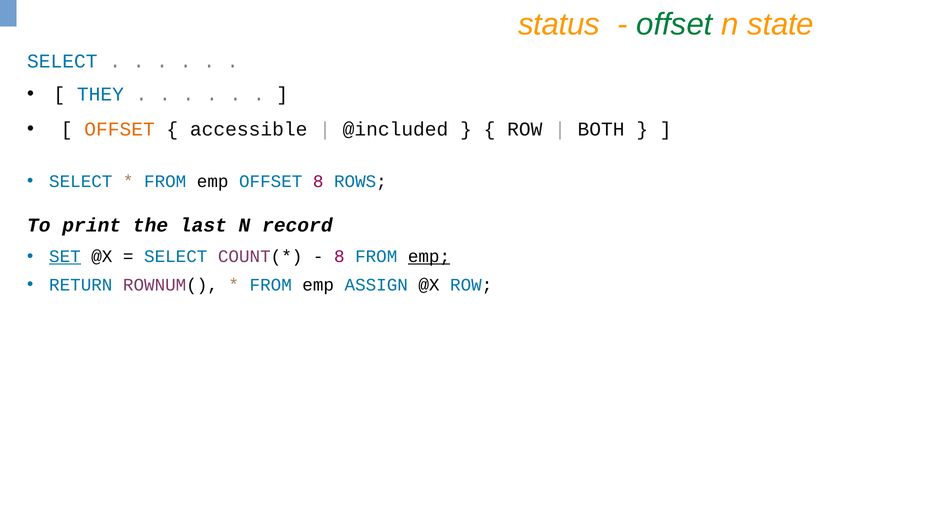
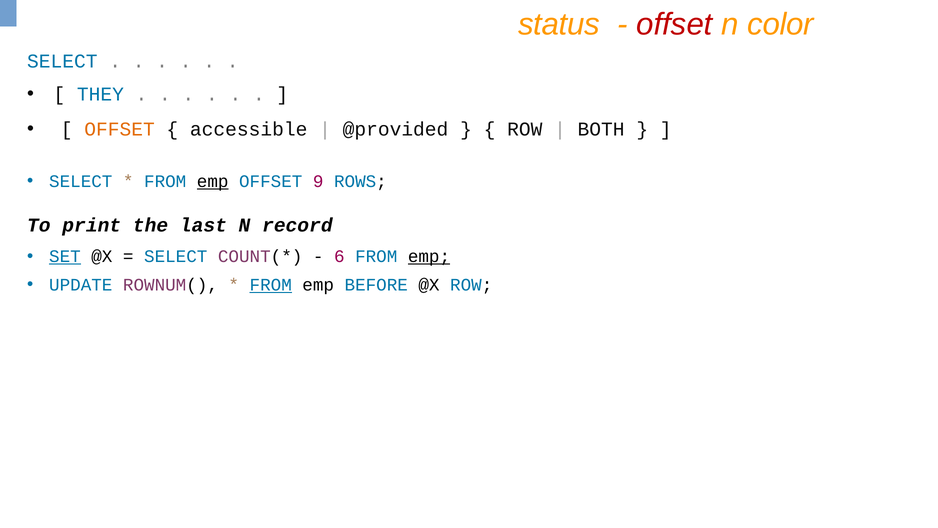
offset at (674, 24) colour: green -> red
state: state -> color
@included: @included -> @provided
emp at (213, 181) underline: none -> present
OFFSET 8: 8 -> 9
8 at (339, 256): 8 -> 6
RETURN: RETURN -> UPDATE
FROM at (271, 285) underline: none -> present
ASSIGN: ASSIGN -> BEFORE
